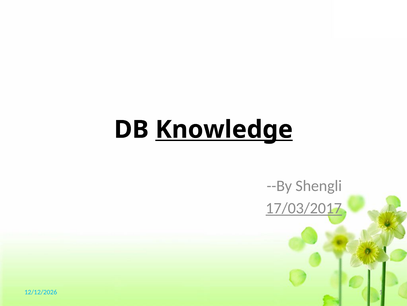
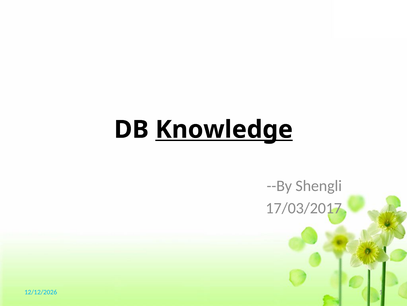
17/03/2017 underline: present -> none
